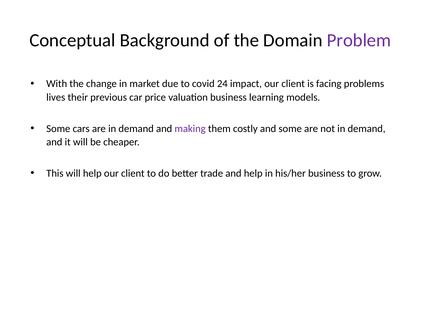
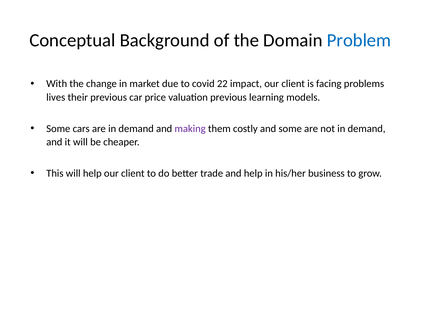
Problem colour: purple -> blue
24: 24 -> 22
valuation business: business -> previous
